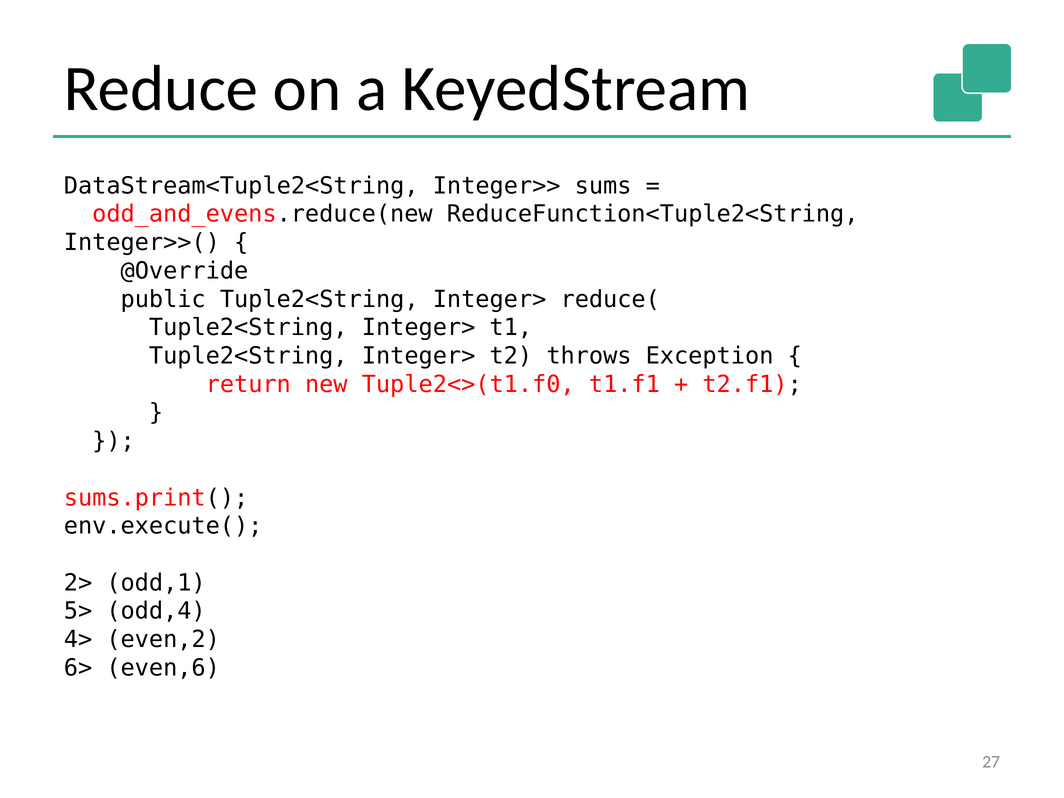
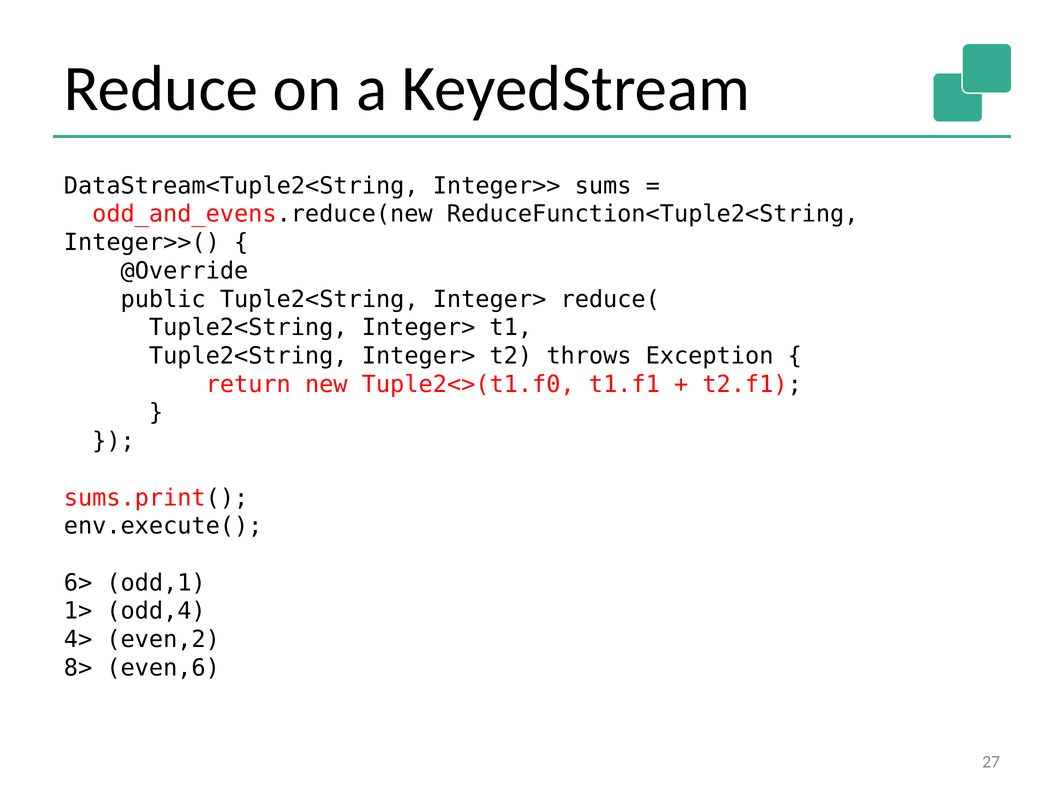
2>: 2> -> 6>
5>: 5> -> 1>
6>: 6> -> 8>
